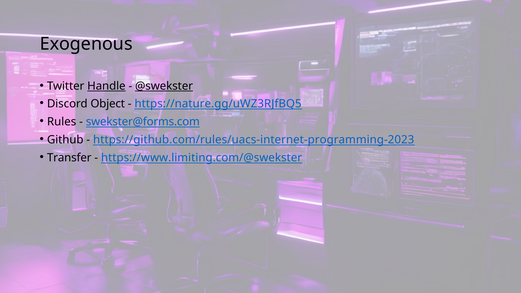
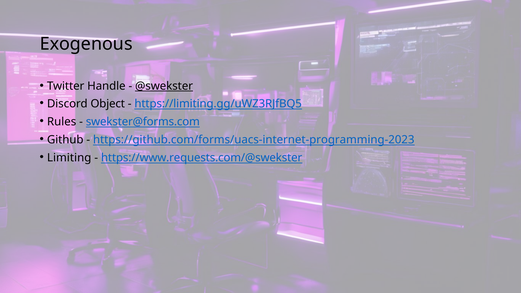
Handle underline: present -> none
https://nature.gg/uWZ3RJfBQ5: https://nature.gg/uWZ3RJfBQ5 -> https://limiting.gg/uWZ3RJfBQ5
https://github.com/rules/uacs-internet-programming-2023: https://github.com/rules/uacs-internet-programming-2023 -> https://github.com/forms/uacs-internet-programming-2023
Transfer: Transfer -> Limiting
https://www.limiting.com/@swekster: https://www.limiting.com/@swekster -> https://www.requests.com/@swekster
